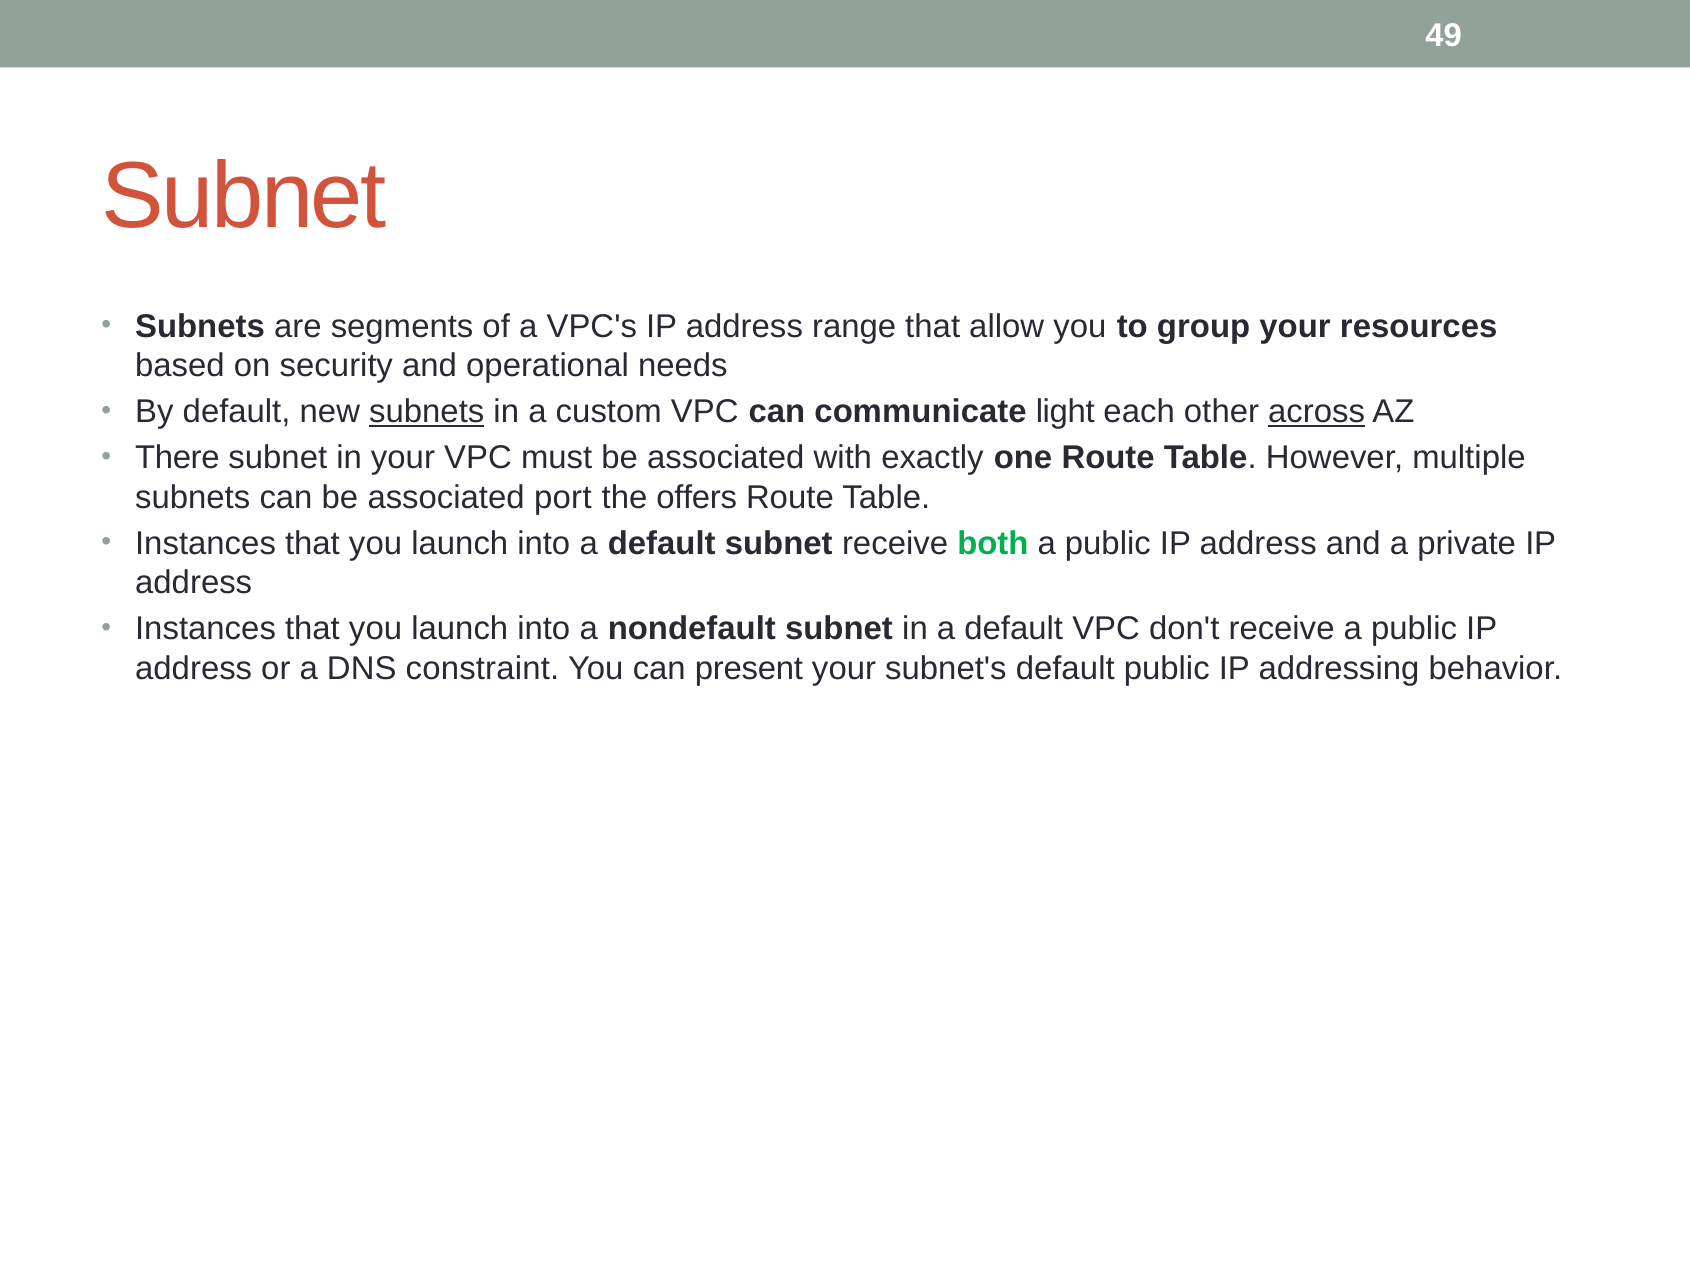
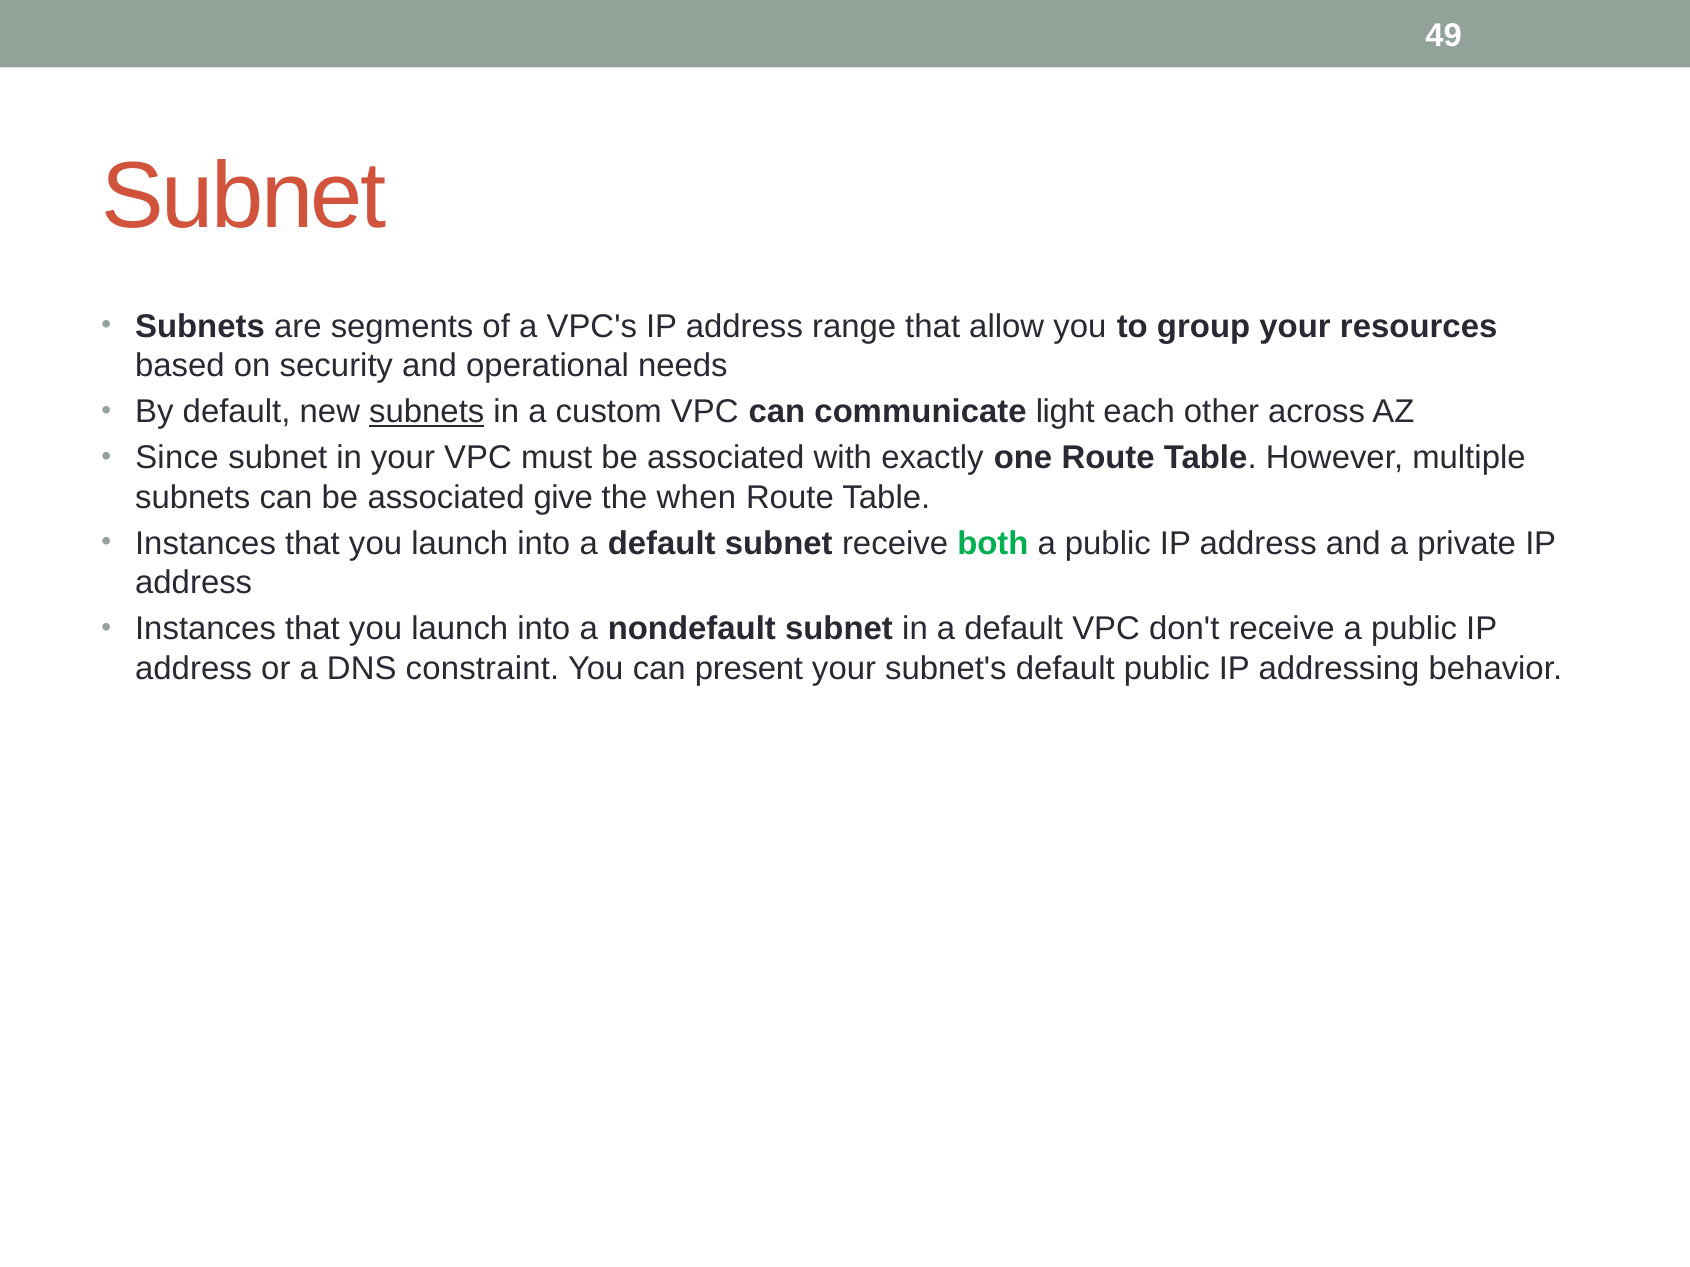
across underline: present -> none
There: There -> Since
port: port -> give
offers: offers -> when
